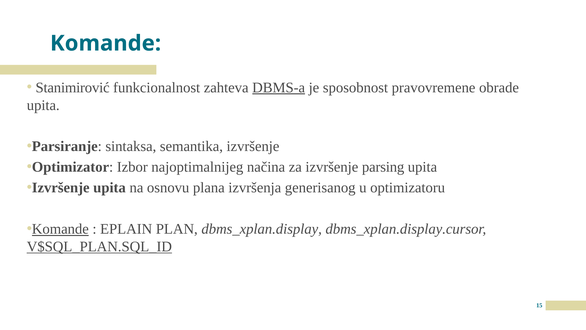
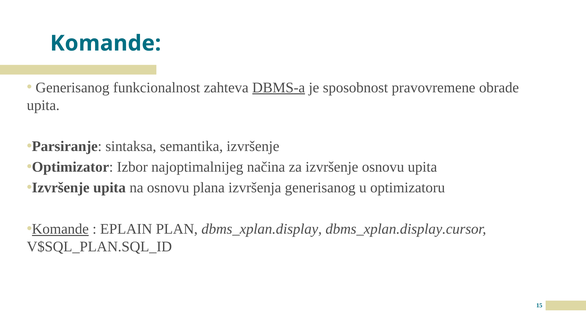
Stanimirović at (73, 87): Stanimirović -> Generisanog
izvršenje parsing: parsing -> osnovu
V$SQL_PLAN.SQL_ID underline: present -> none
